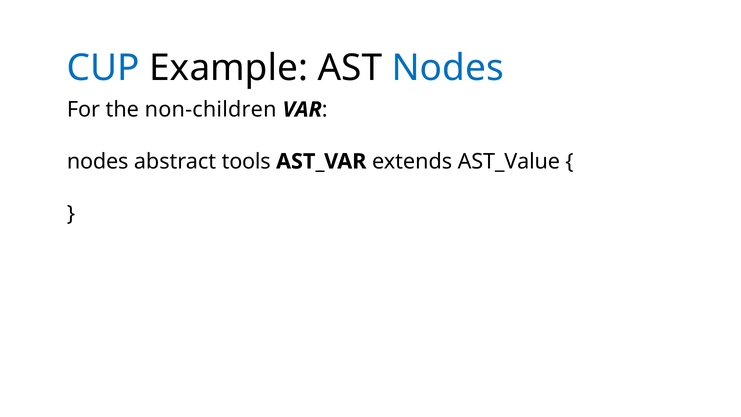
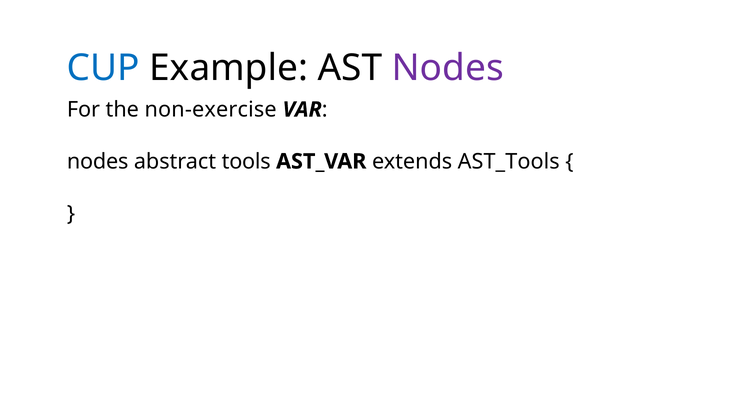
Nodes at (448, 68) colour: blue -> purple
non-children: non-children -> non-exercise
AST_Value: AST_Value -> AST_Tools
